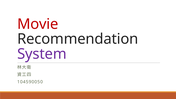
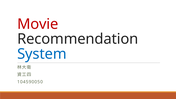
System colour: purple -> blue
